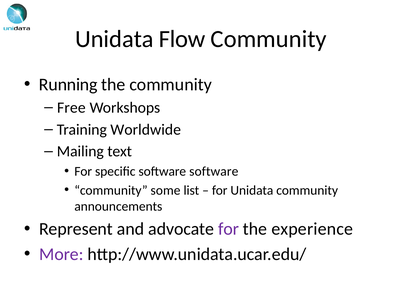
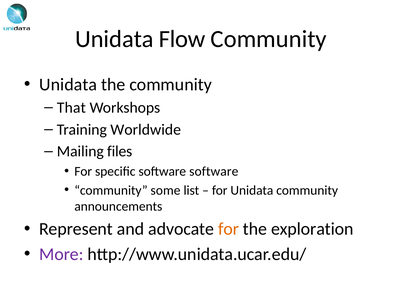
Running at (68, 84): Running -> Unidata
Free: Free -> That
text: text -> files
for at (228, 229) colour: purple -> orange
experience: experience -> exploration
